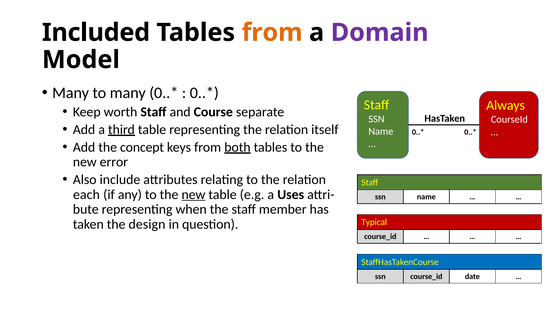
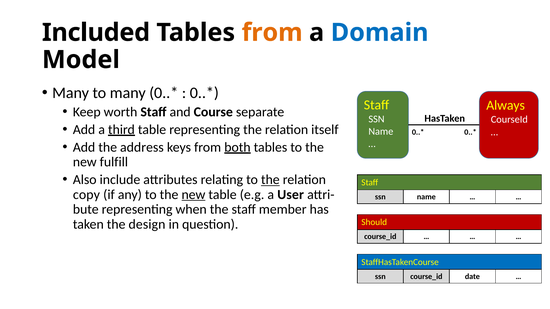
Domain colour: purple -> blue
concept: concept -> address
error: error -> fulfill
the at (270, 180) underline: none -> present
each: each -> copy
Uses: Uses -> User
Typical: Typical -> Should
